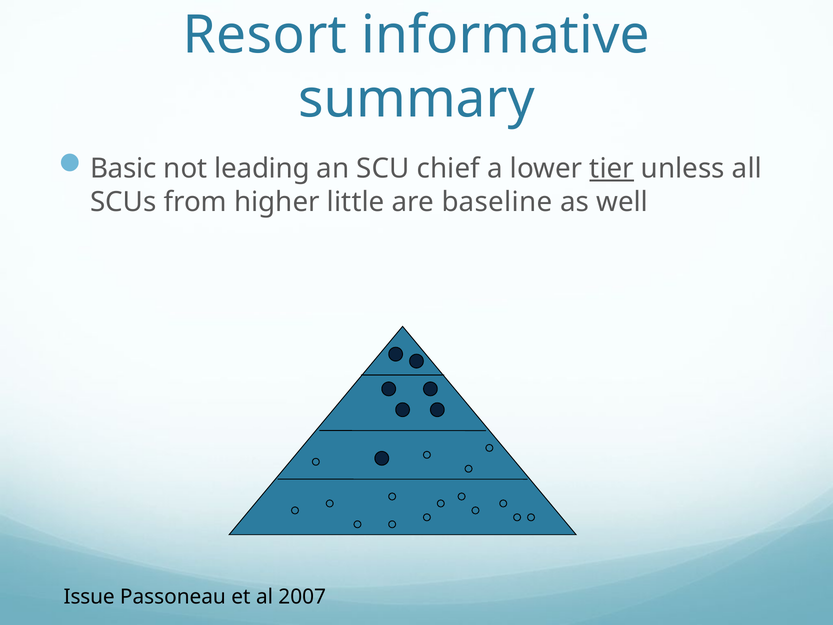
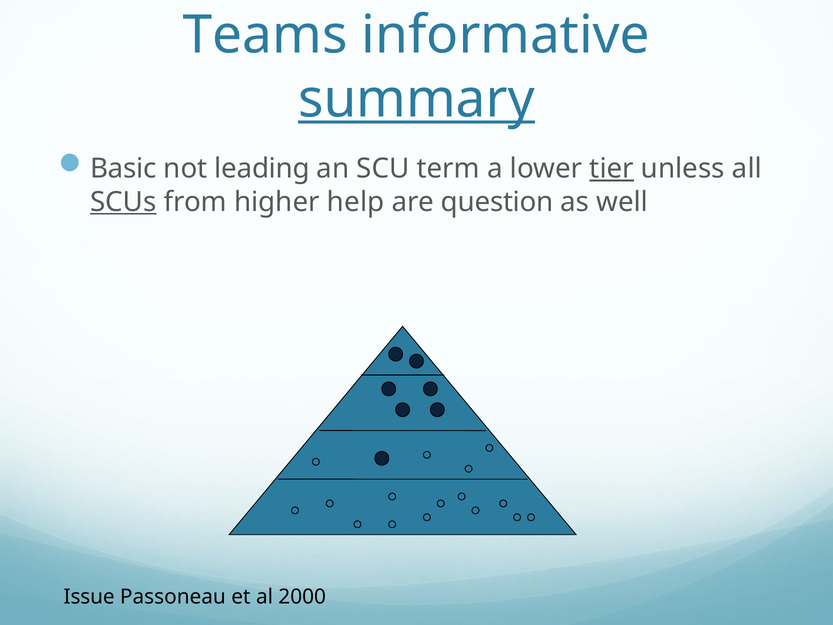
Resort: Resort -> Teams
summary underline: none -> present
chief: chief -> term
SCUs underline: none -> present
little: little -> help
baseline: baseline -> question
2007: 2007 -> 2000
